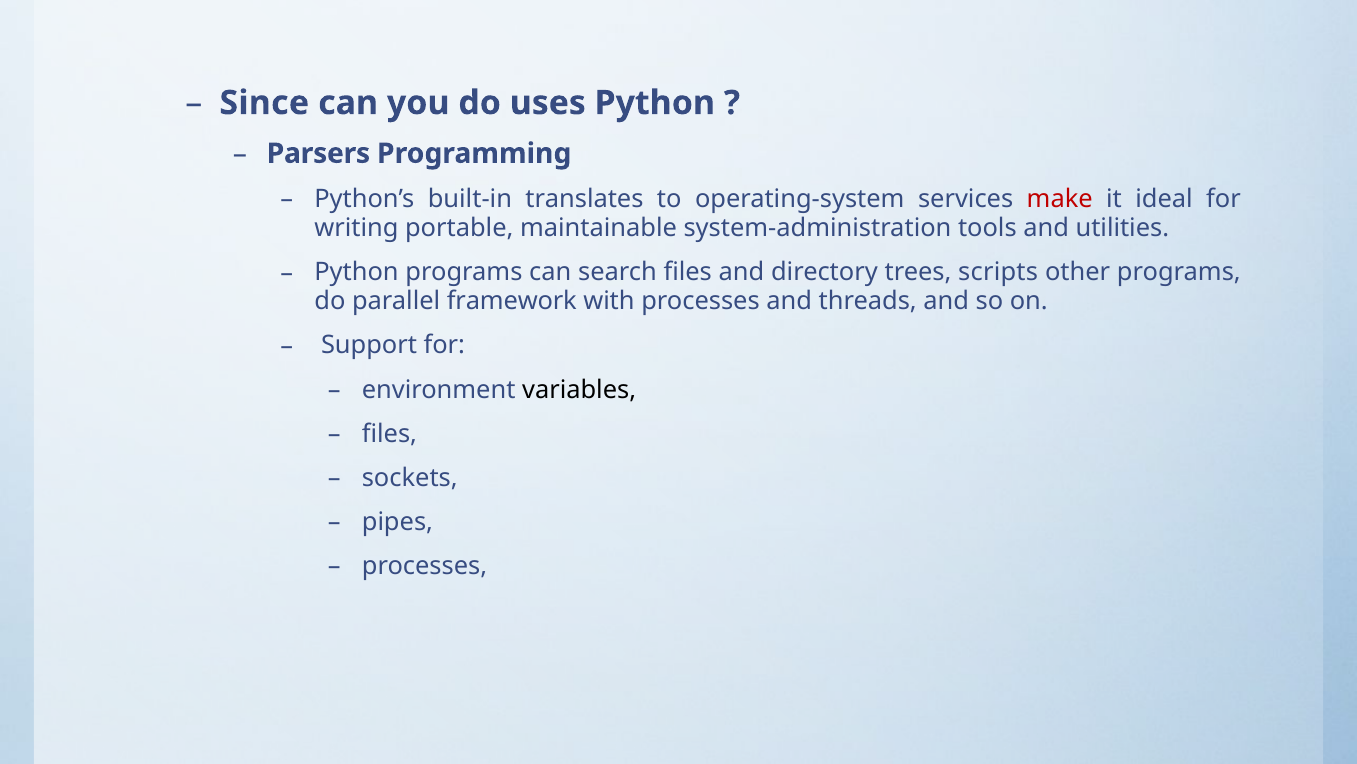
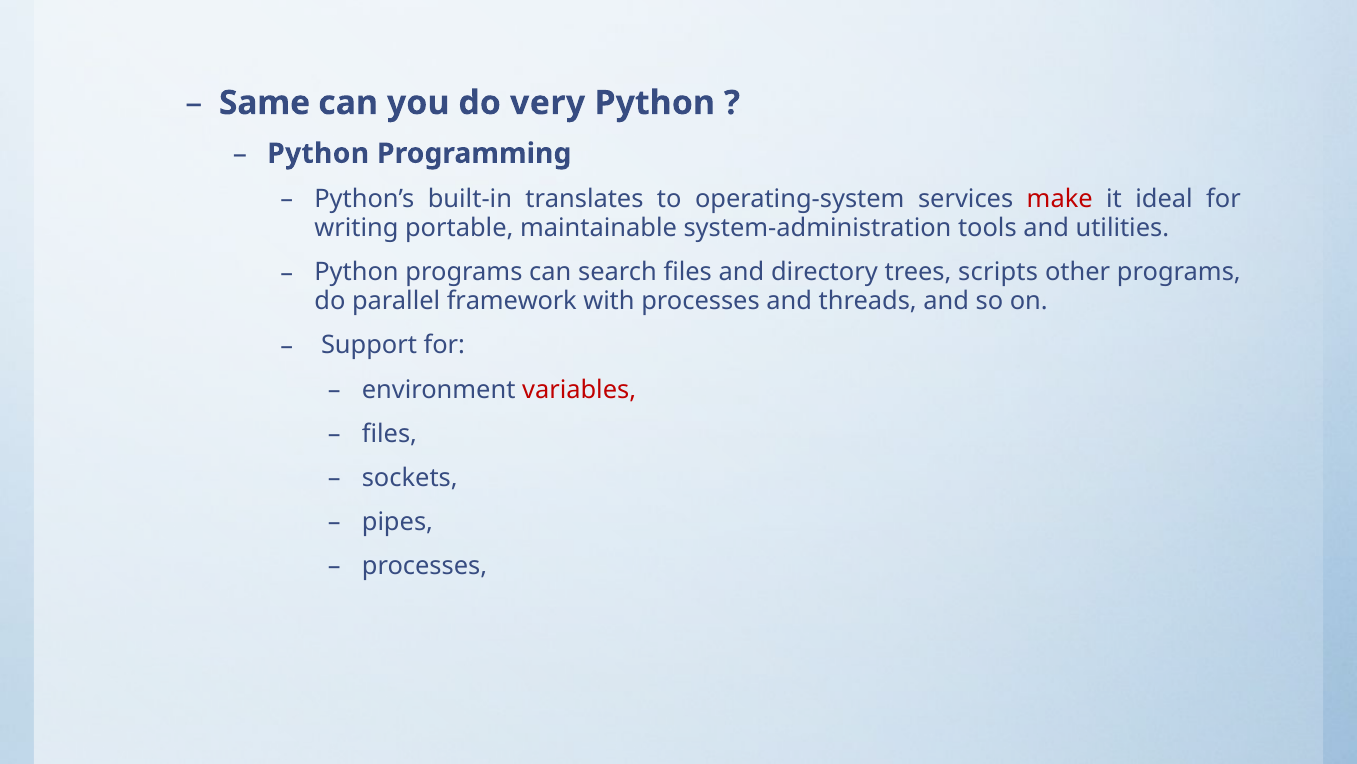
Since: Since -> Same
uses: uses -> very
Parsers at (318, 153): Parsers -> Python
variables colour: black -> red
